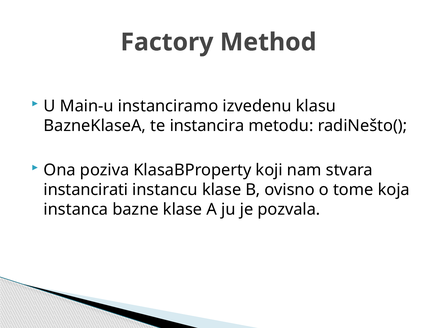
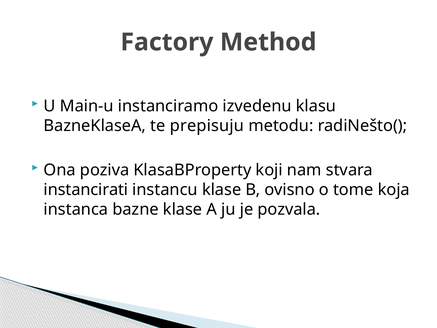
instancira: instancira -> prepisuju
